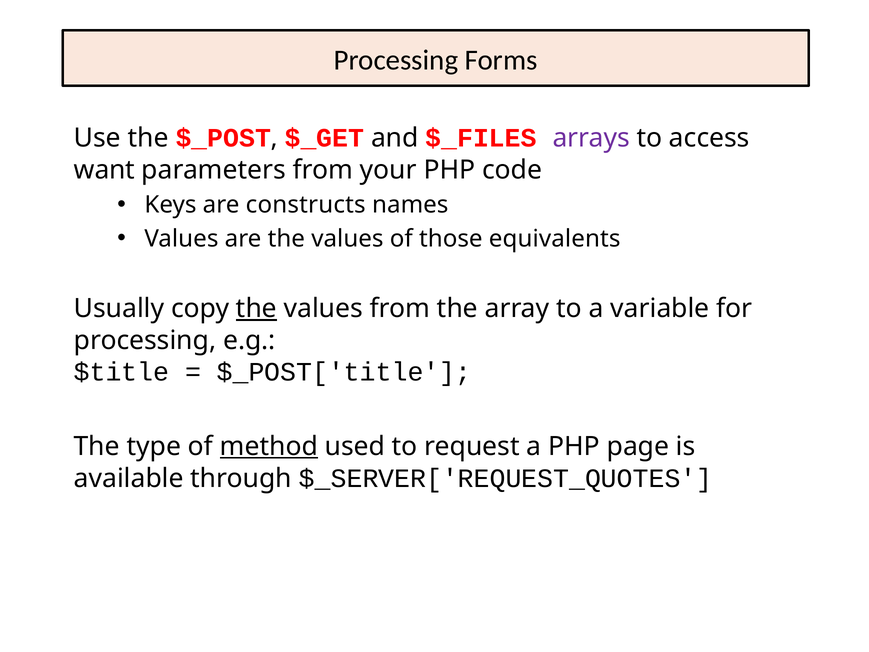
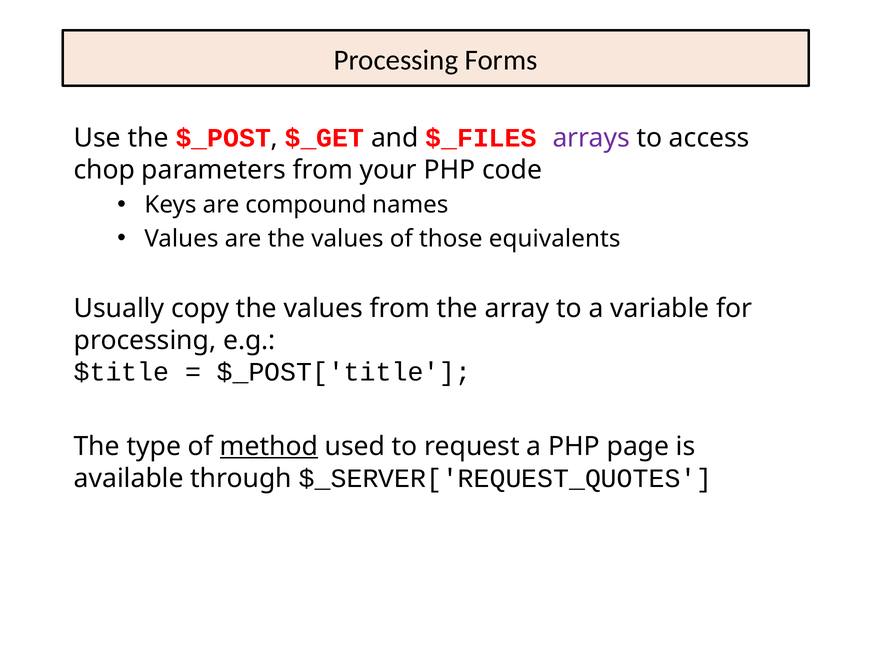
want: want -> chop
constructs: constructs -> compound
the at (256, 308) underline: present -> none
